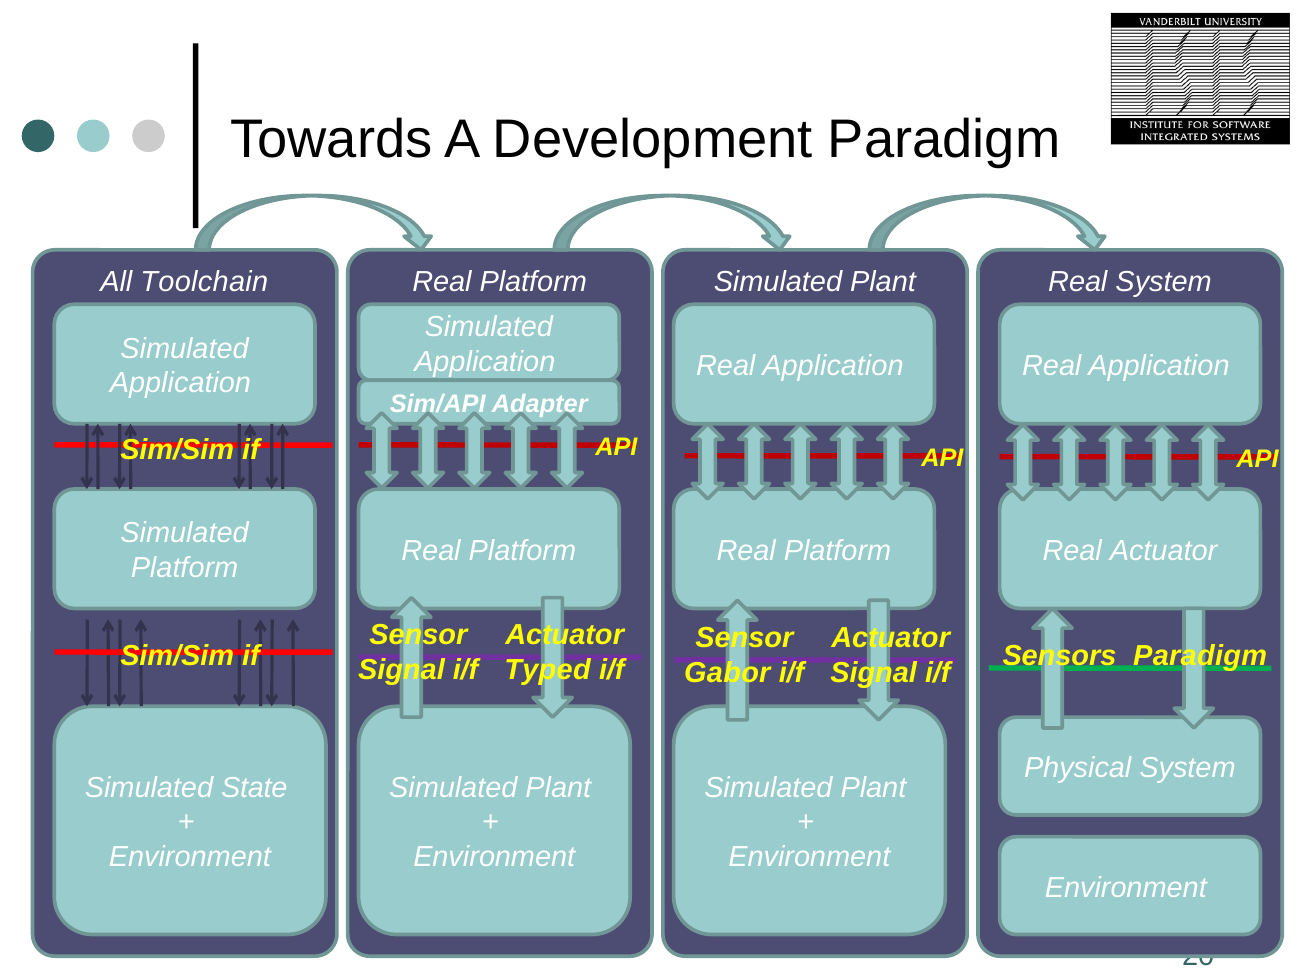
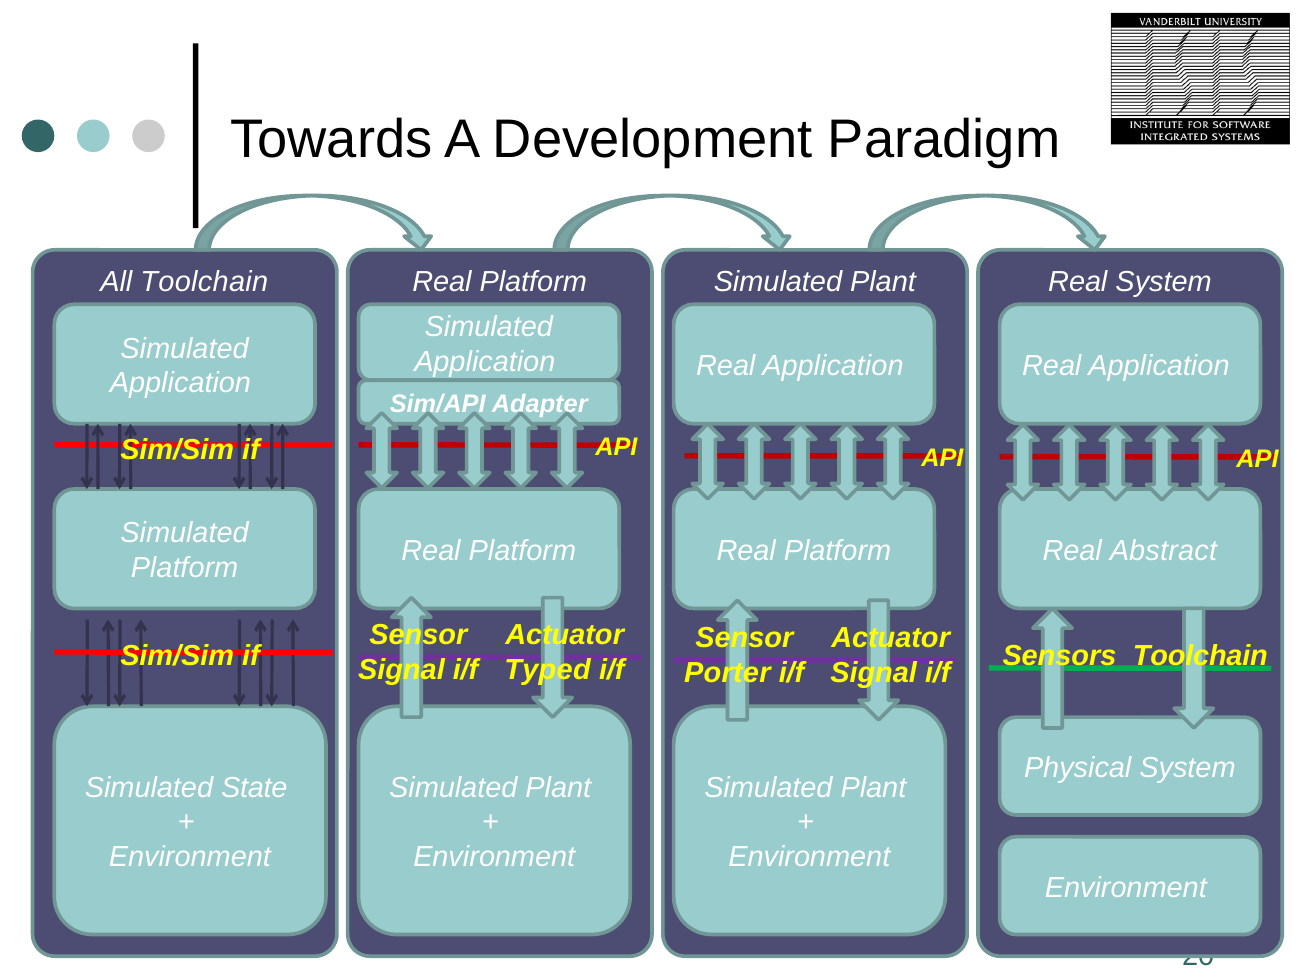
Real Actuator: Actuator -> Abstract
Sensors Paradigm: Paradigm -> Toolchain
Gabor: Gabor -> Porter
